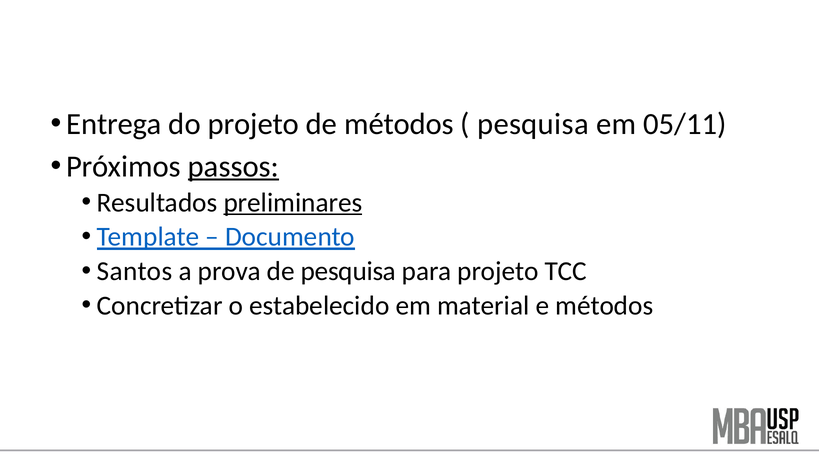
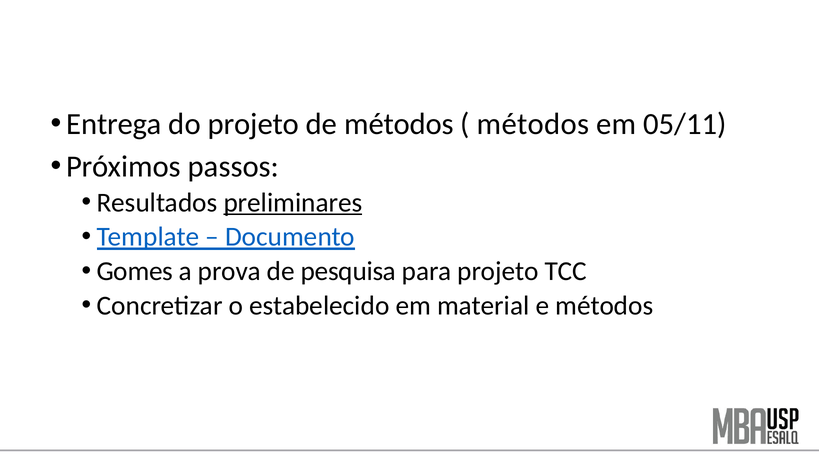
pesquisa at (533, 124): pesquisa -> métodos
passos underline: present -> none
Santos: Santos -> Gomes
